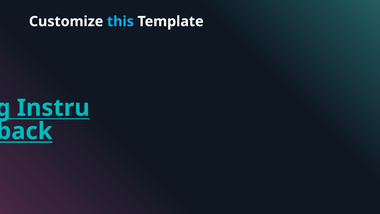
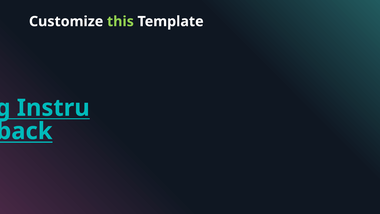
this colour: light blue -> light green
